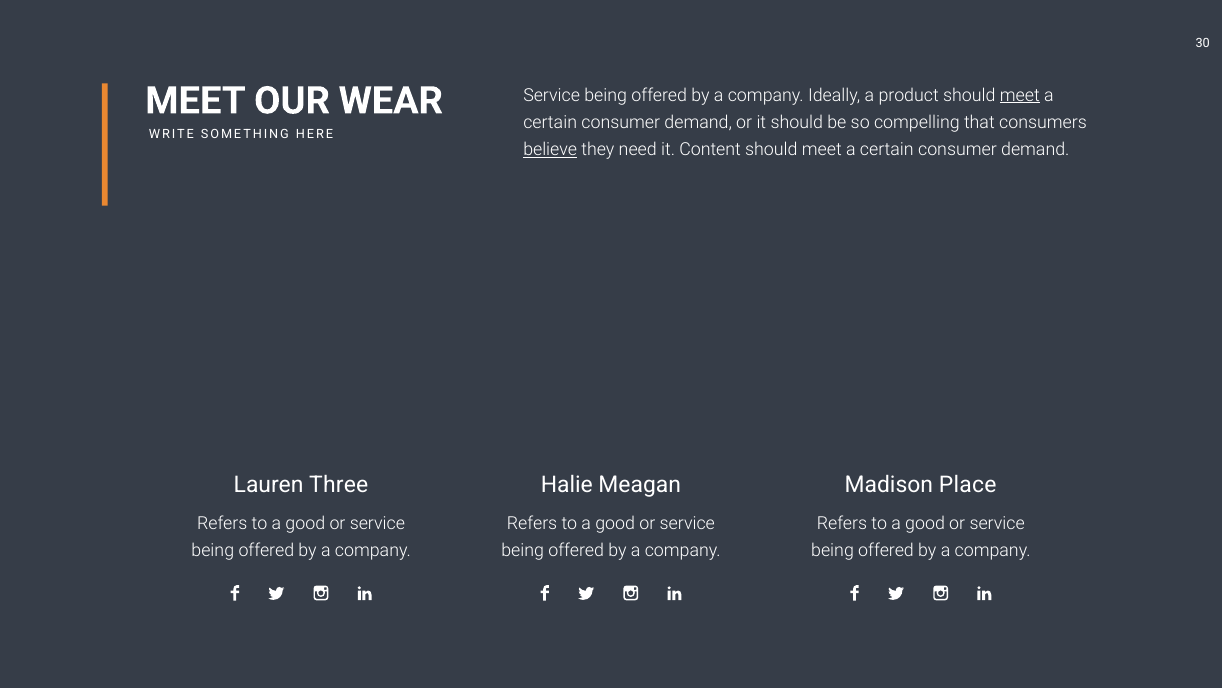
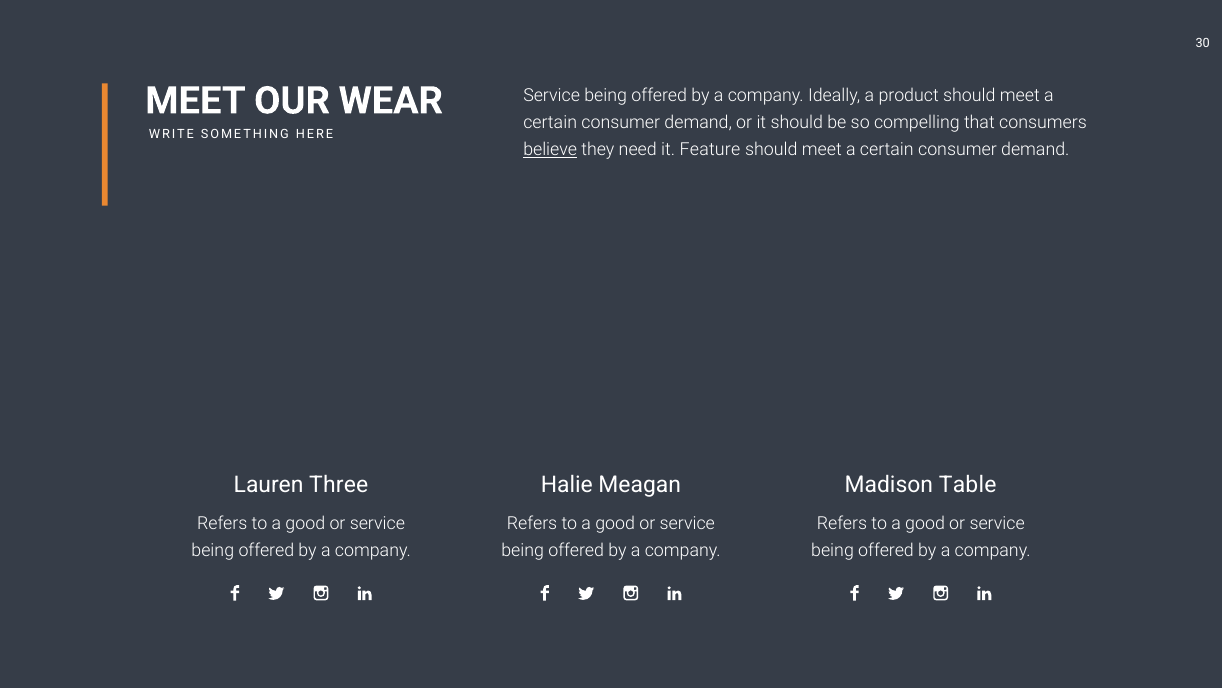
meet at (1020, 95) underline: present -> none
Content: Content -> Feature
Place: Place -> Table
